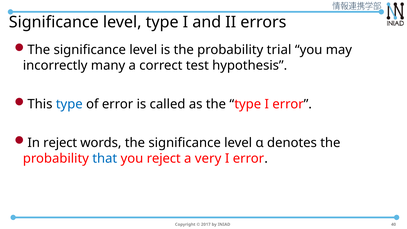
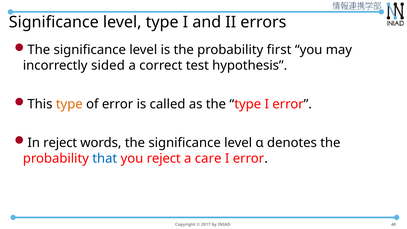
trial: trial -> first
many: many -> sided
type at (69, 104) colour: blue -> orange
very: very -> care
